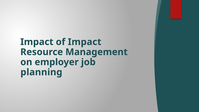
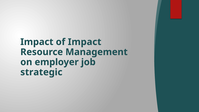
planning: planning -> strategic
